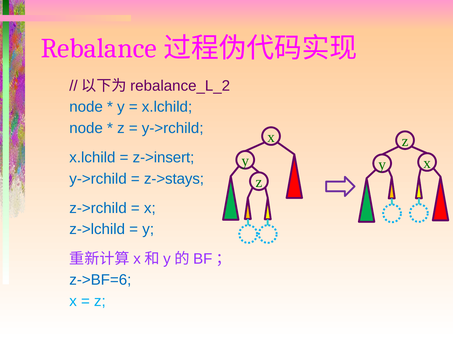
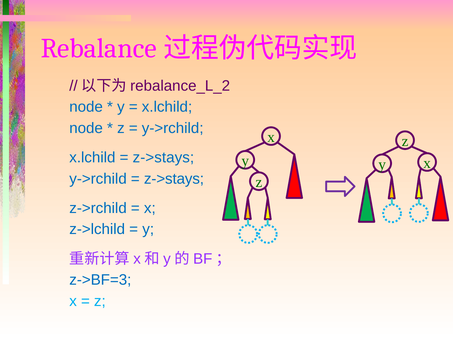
z->insert at (163, 157): z->insert -> z->stays
z->BF=6: z->BF=6 -> z->BF=3
